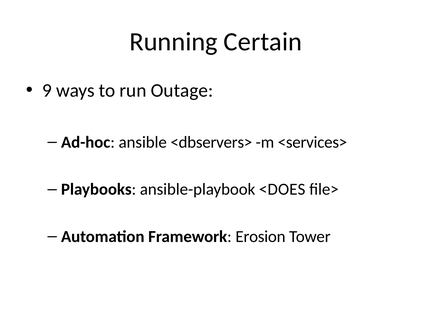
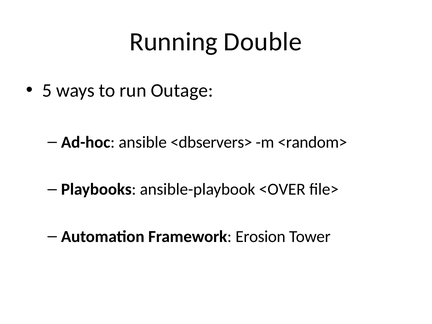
Certain: Certain -> Double
9: 9 -> 5
<services>: <services> -> <random>
<DOES: <DOES -> <OVER
